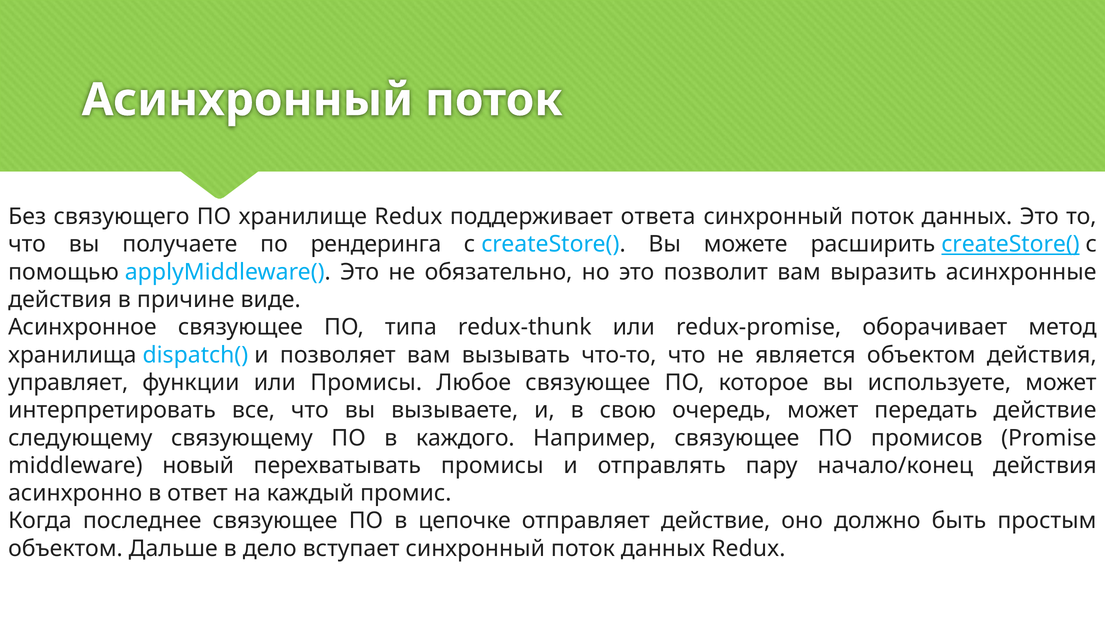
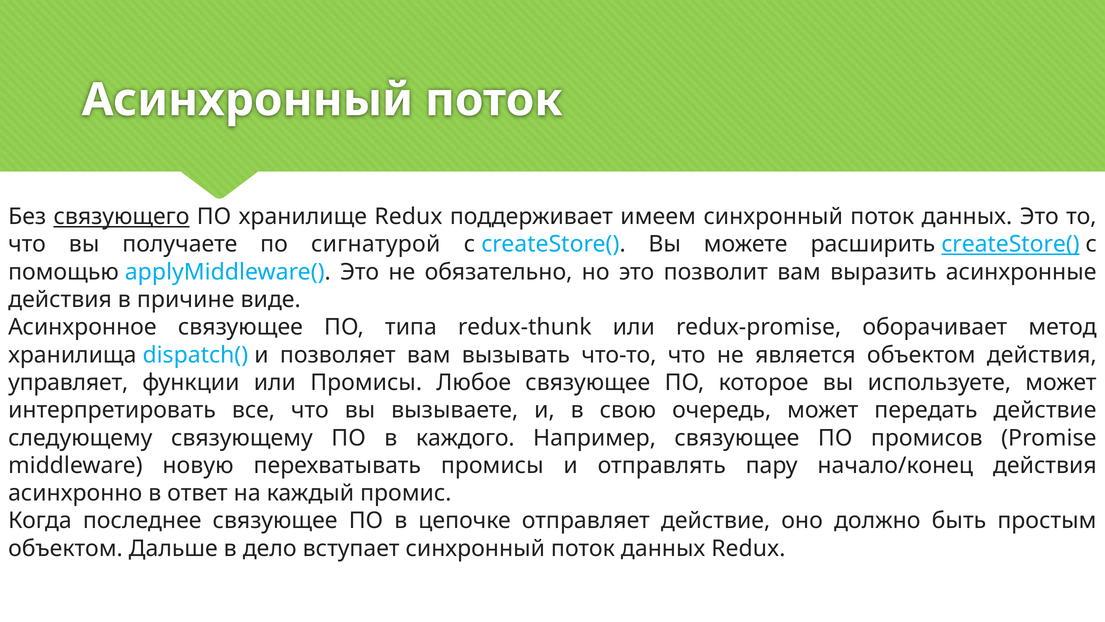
связующего underline: none -> present
ответа: ответа -> имеем
рендеринга: рендеринга -> сигнатурой
новый: новый -> новую
